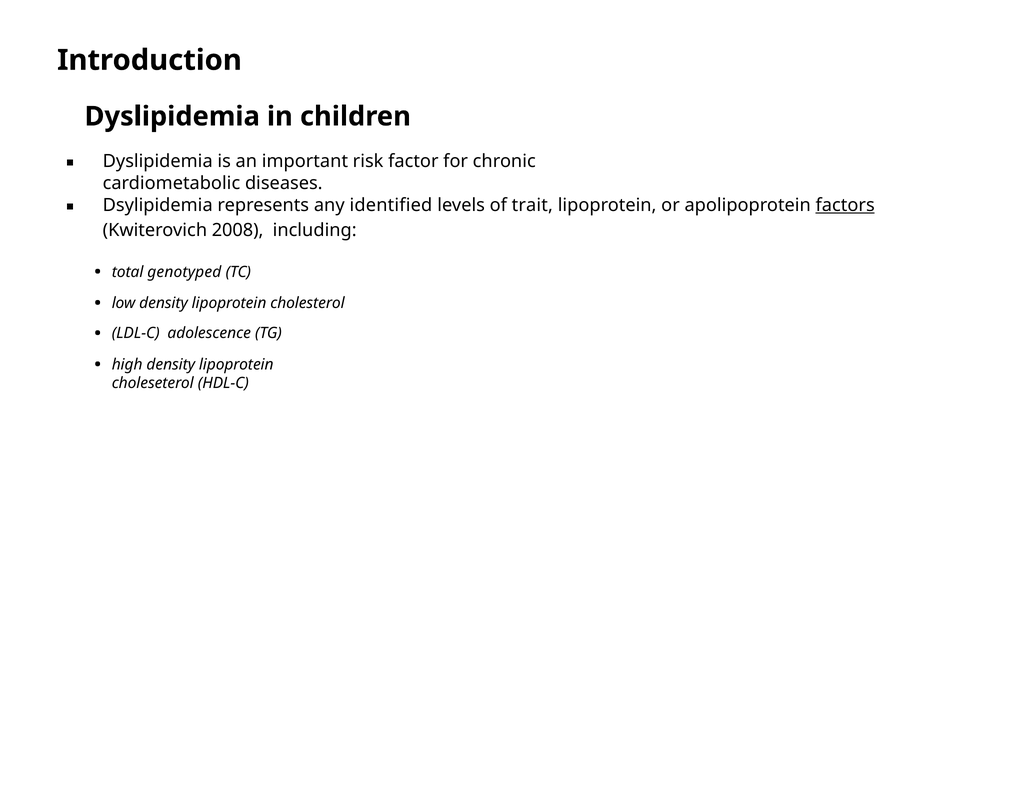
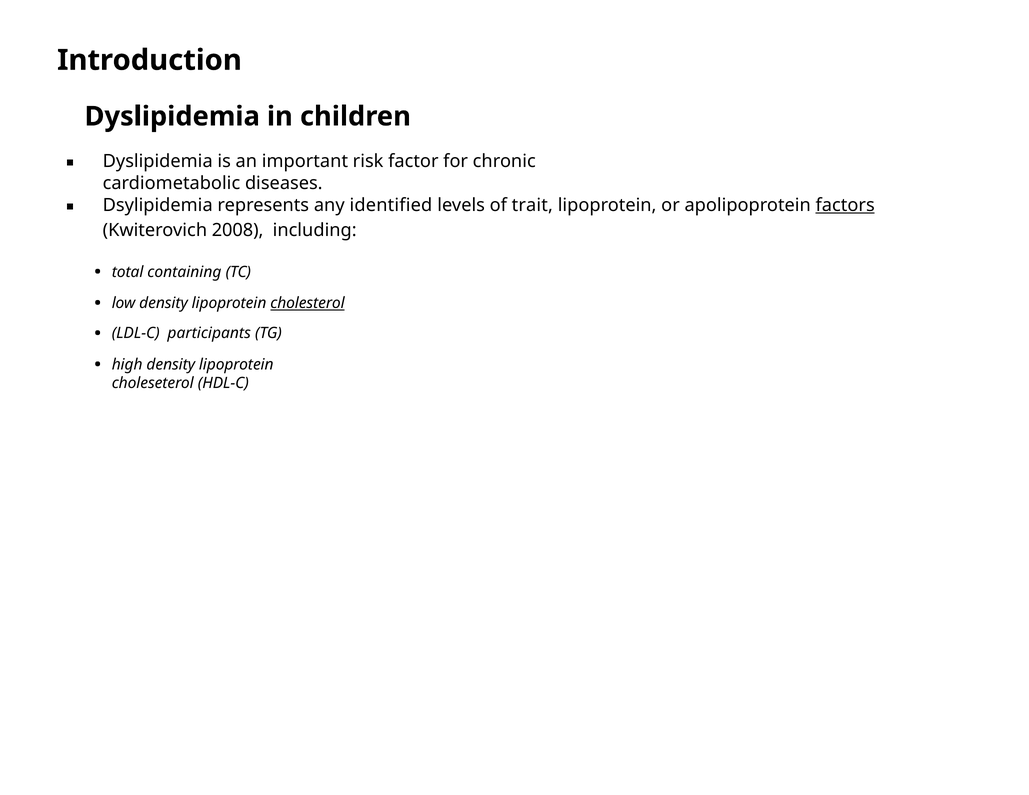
genotyped: genotyped -> containing
cholesterol underline: none -> present
adolescence: adolescence -> participants
